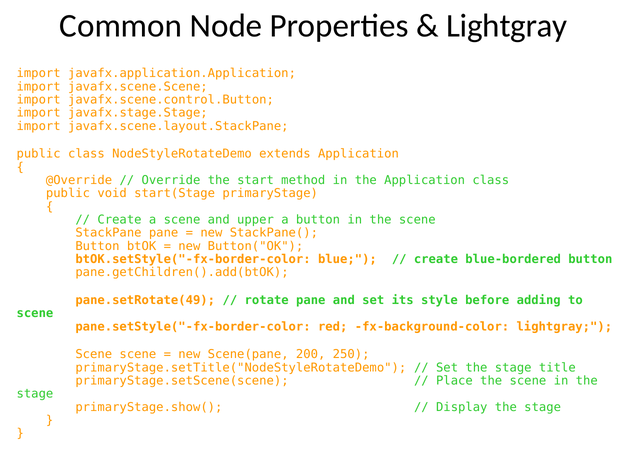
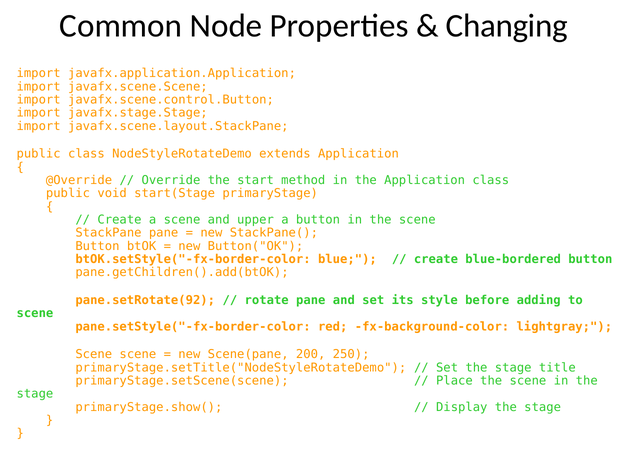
Lightgray at (507, 26): Lightgray -> Changing
pane.setRotate(49: pane.setRotate(49 -> pane.setRotate(92
